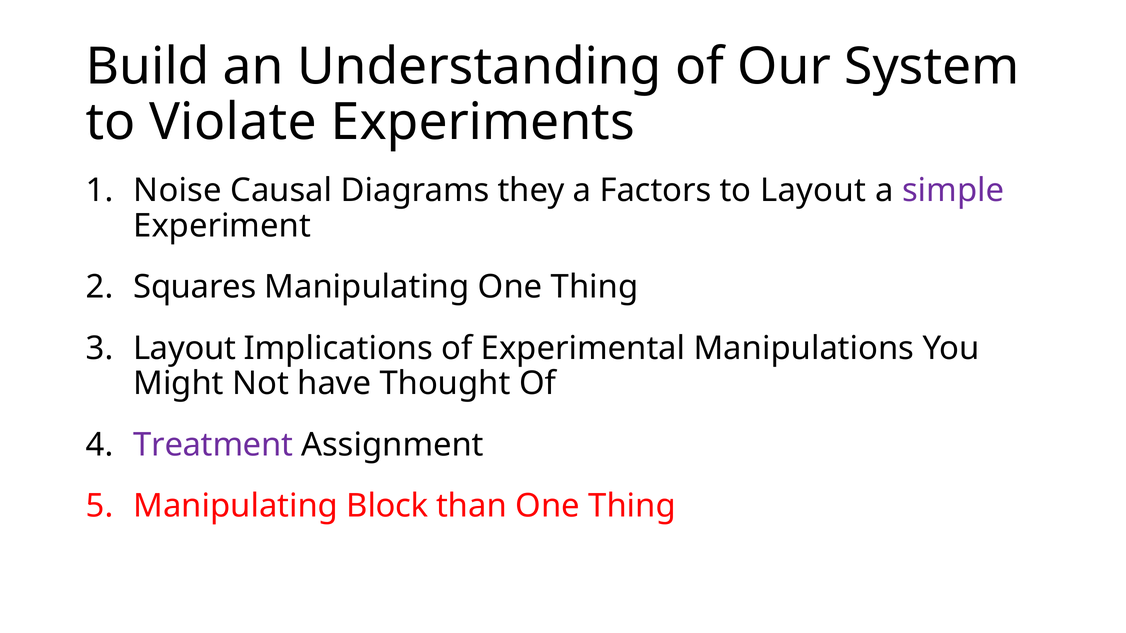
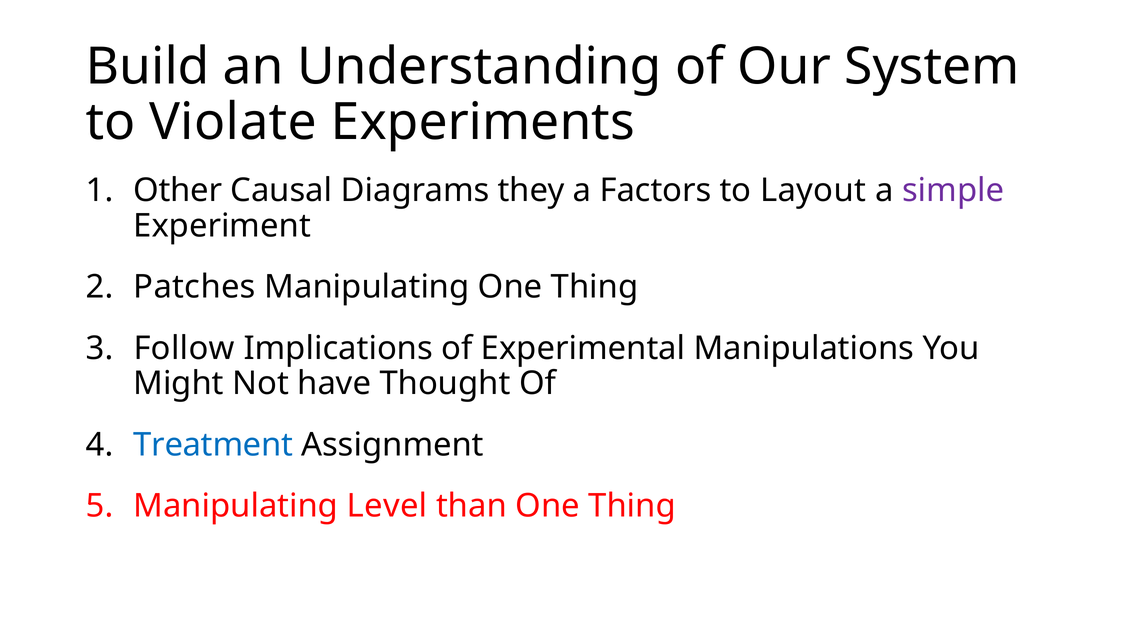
Noise: Noise -> Other
Squares: Squares -> Patches
Layout at (184, 348): Layout -> Follow
Treatment colour: purple -> blue
Block: Block -> Level
